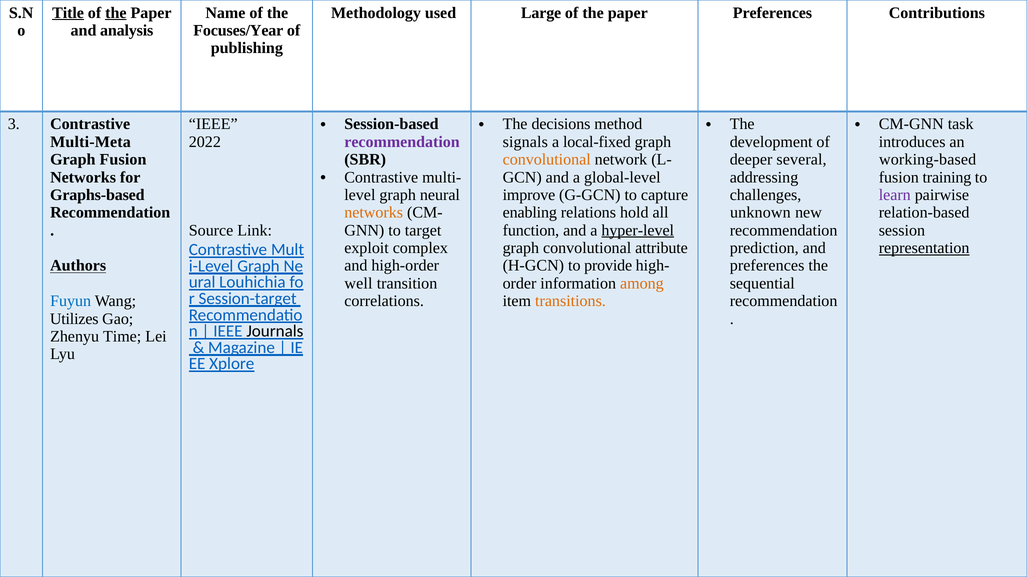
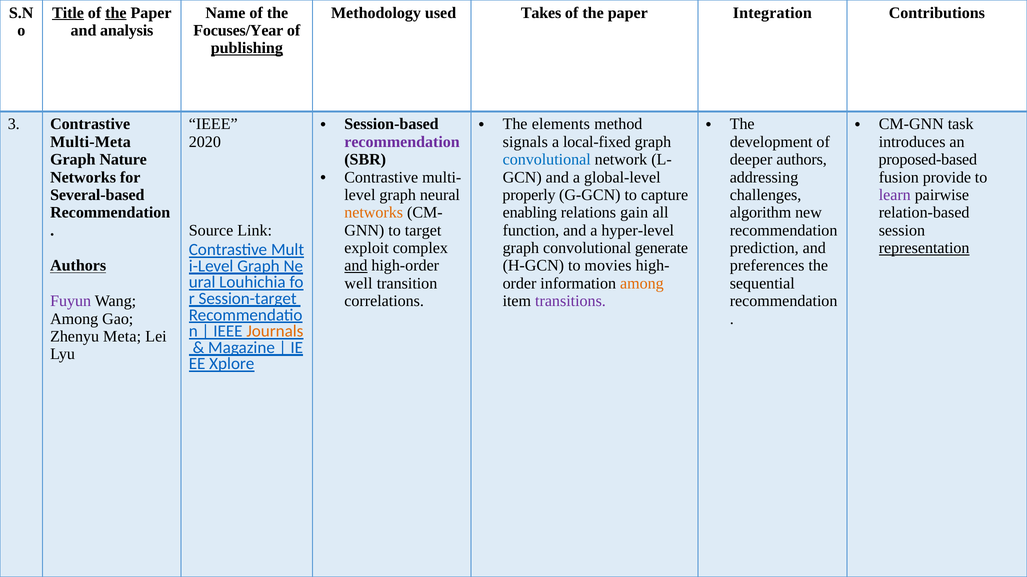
Large: Large -> Takes
paper Preferences: Preferences -> Integration
publishing underline: none -> present
decisions: decisions -> elements
2022: 2022 -> 2020
Graph Fusion: Fusion -> Nature
convolutional at (547, 160) colour: orange -> blue
deeper several: several -> authors
working-based: working-based -> proposed-based
training: training -> provide
Graphs-based: Graphs-based -> Several-based
improve: improve -> properly
hold: hold -> gain
unknown: unknown -> algorithm
hyper-level underline: present -> none
attribute: attribute -> generate
and at (356, 266) underline: none -> present
provide: provide -> movies
Fuyun colour: blue -> purple
transitions colour: orange -> purple
Utilizes at (74, 319): Utilizes -> Among
Journals colour: black -> orange
Time: Time -> Meta
